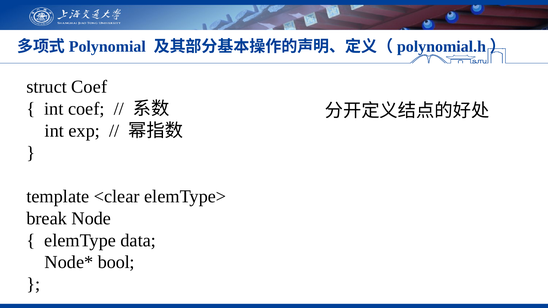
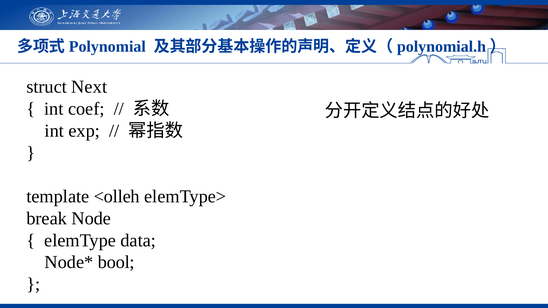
struct Coef: Coef -> Next
<clear: <clear -> <olleh
